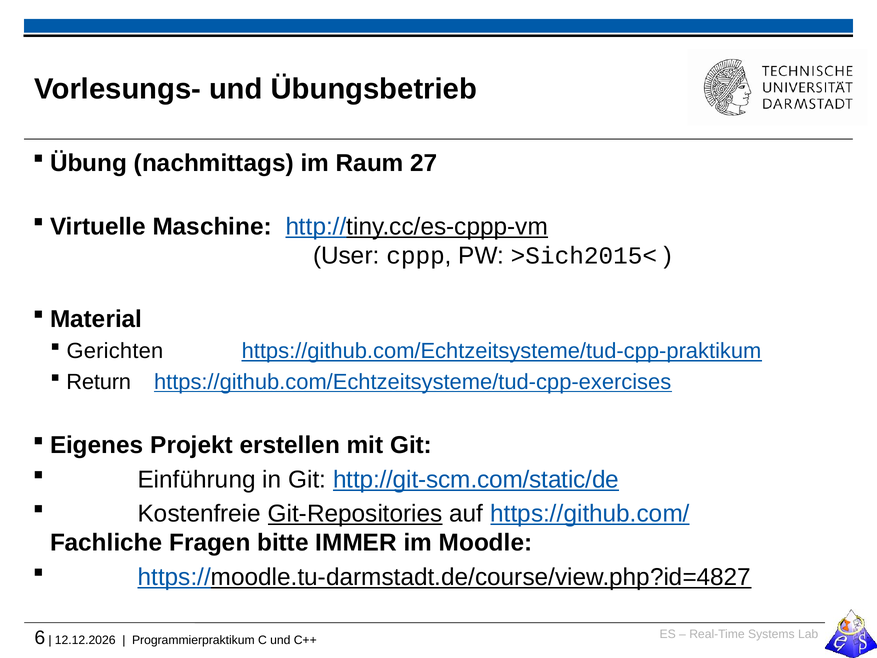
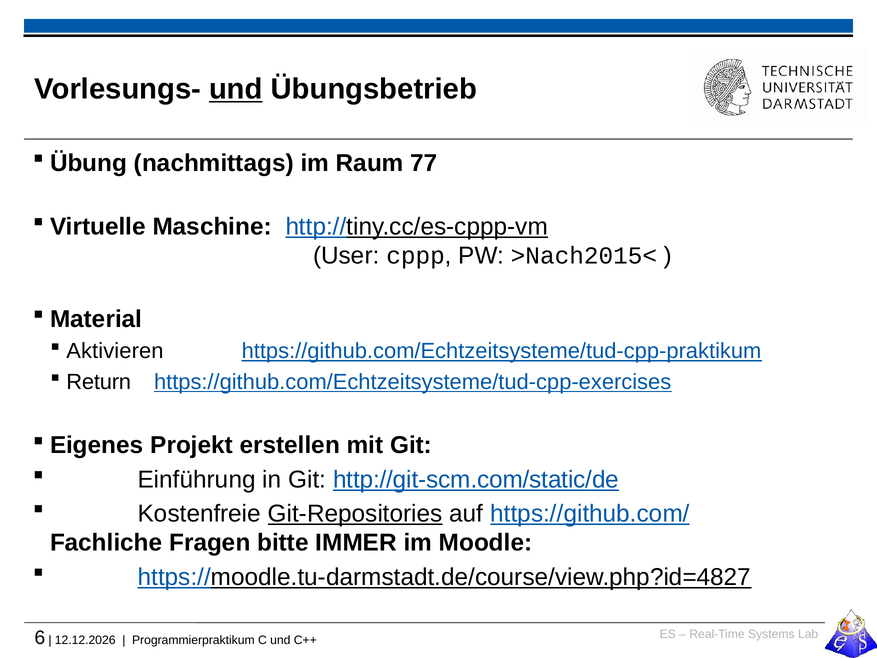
und at (236, 89) underline: none -> present
27: 27 -> 77
>Sich2015<: >Sich2015< -> >Nach2015<
Gerichten: Gerichten -> Aktivieren
